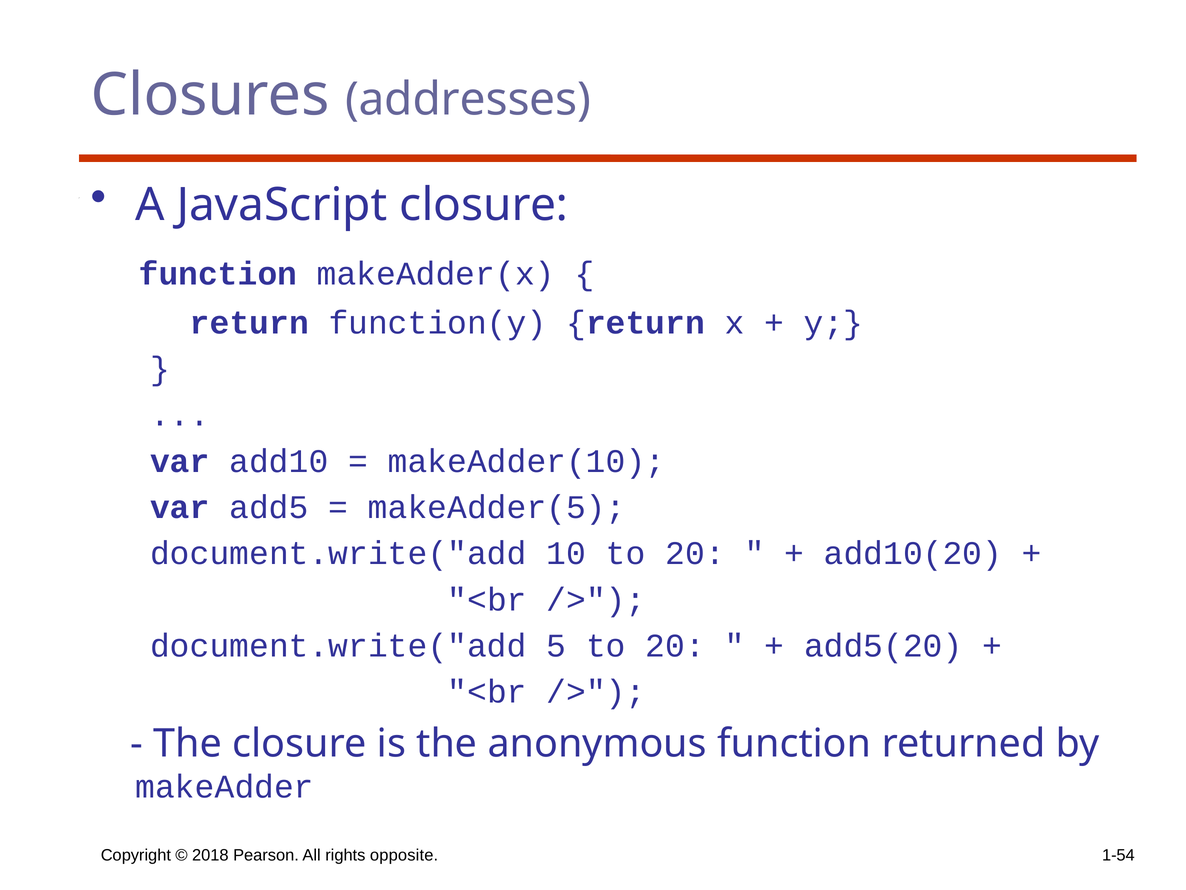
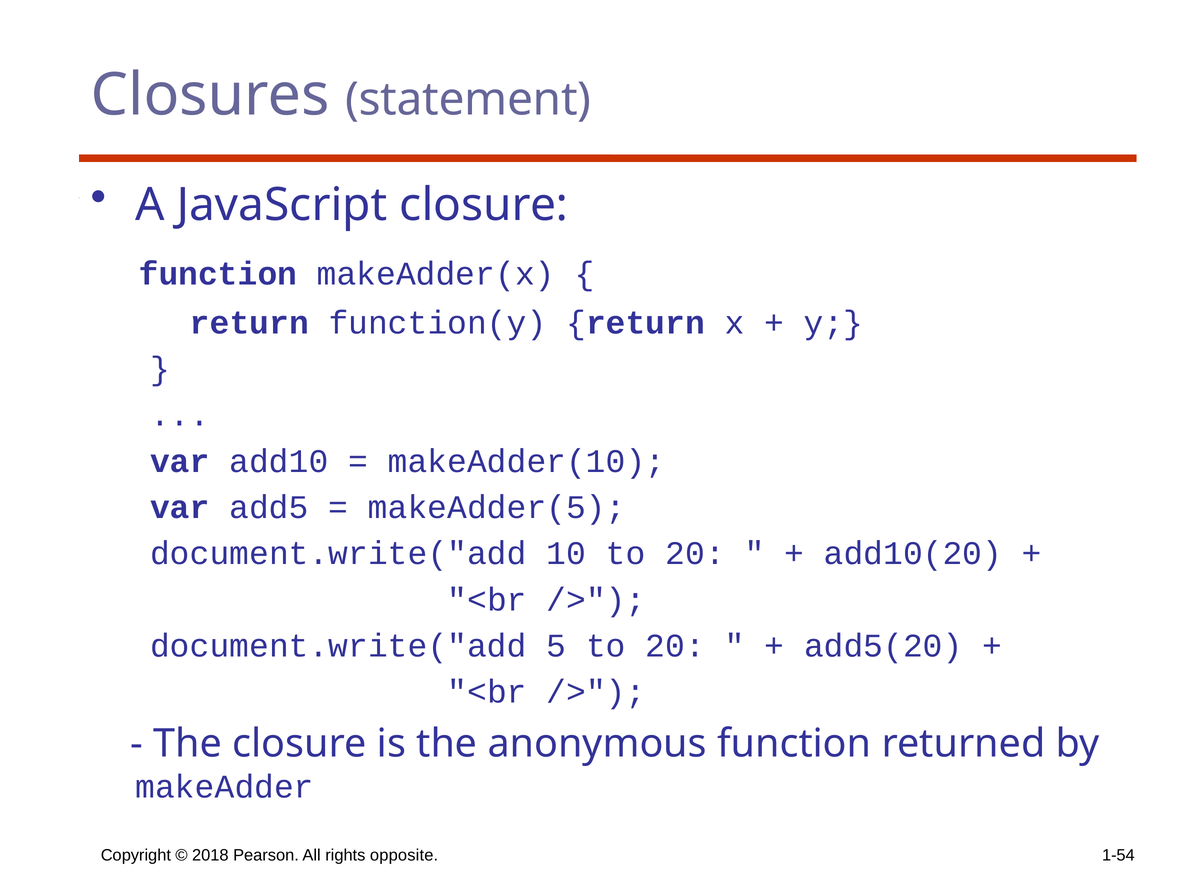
addresses: addresses -> statement
